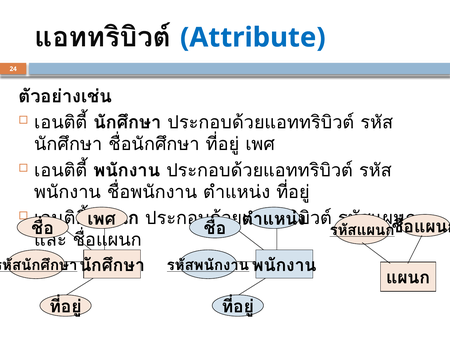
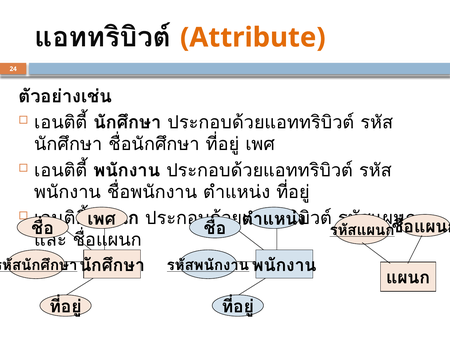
Attribute colour: blue -> orange
